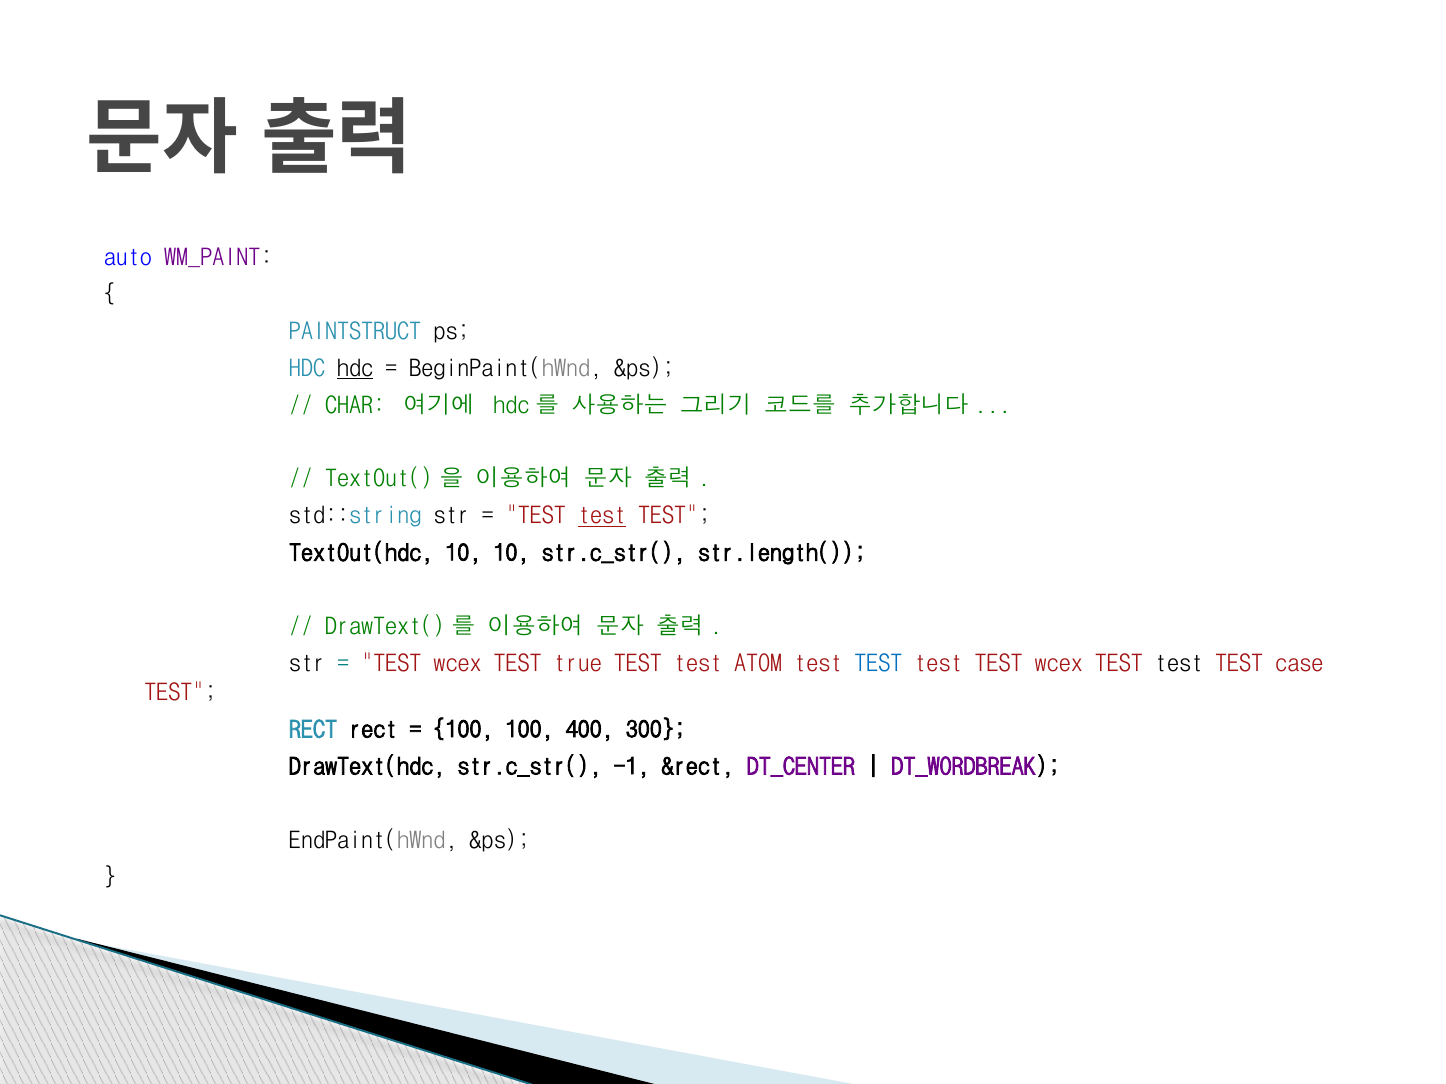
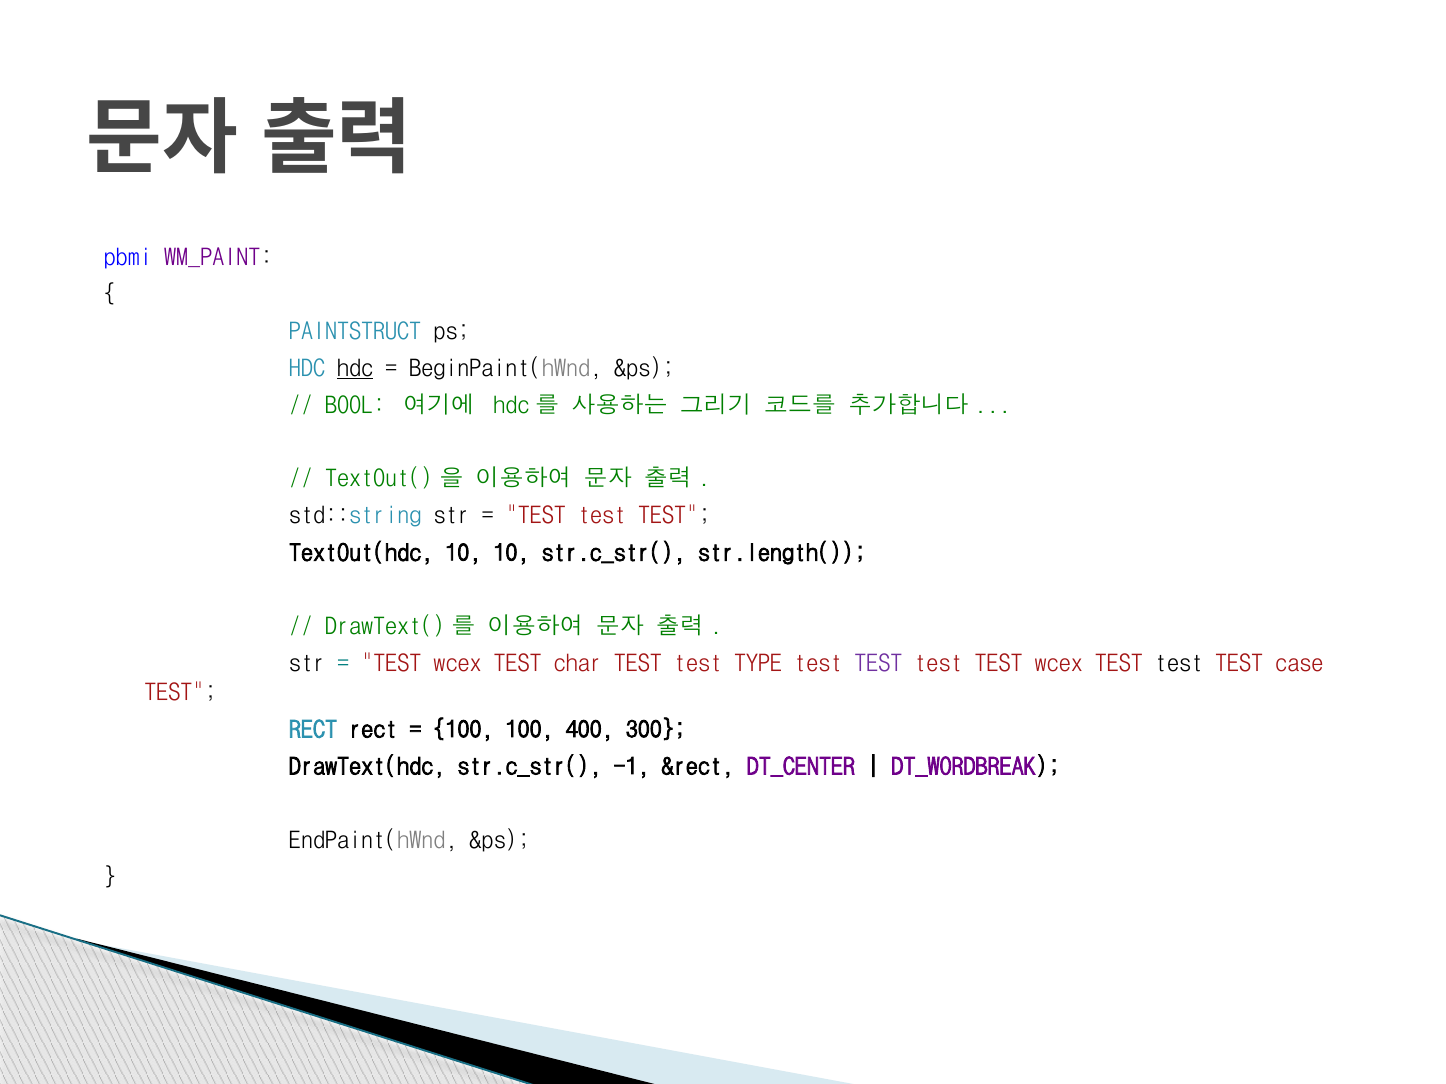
auto: auto -> pbmi
CHAR: CHAR -> BOOL
test at (602, 516) underline: present -> none
true: true -> char
ATOM: ATOM -> TYPE
TEST at (878, 664) colour: blue -> purple
